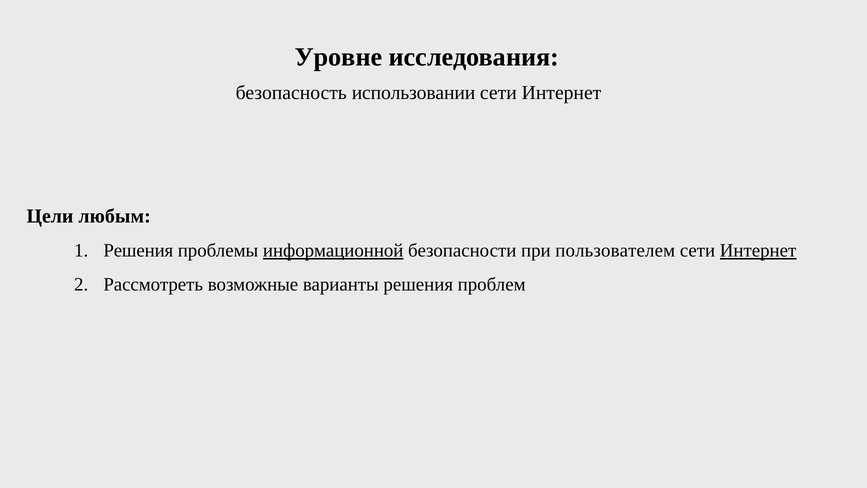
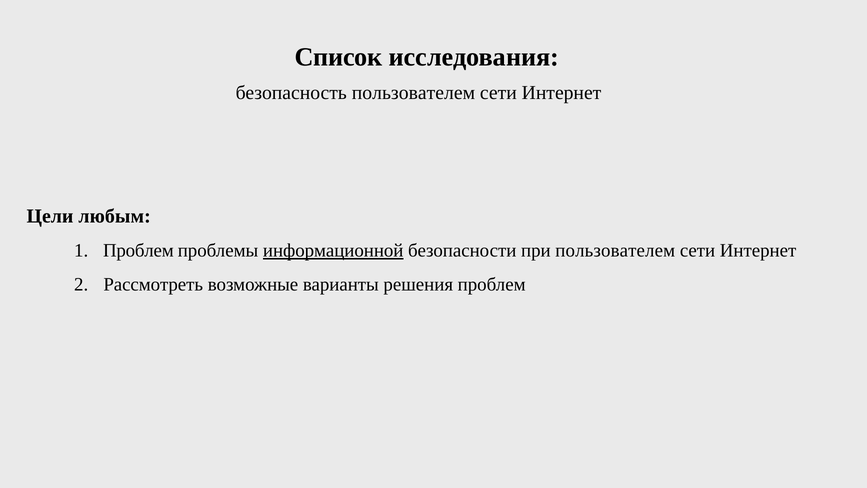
Уровне: Уровне -> Список
безопасность использовании: использовании -> пользователем
Решения at (138, 250): Решения -> Проблем
Интернет at (758, 250) underline: present -> none
